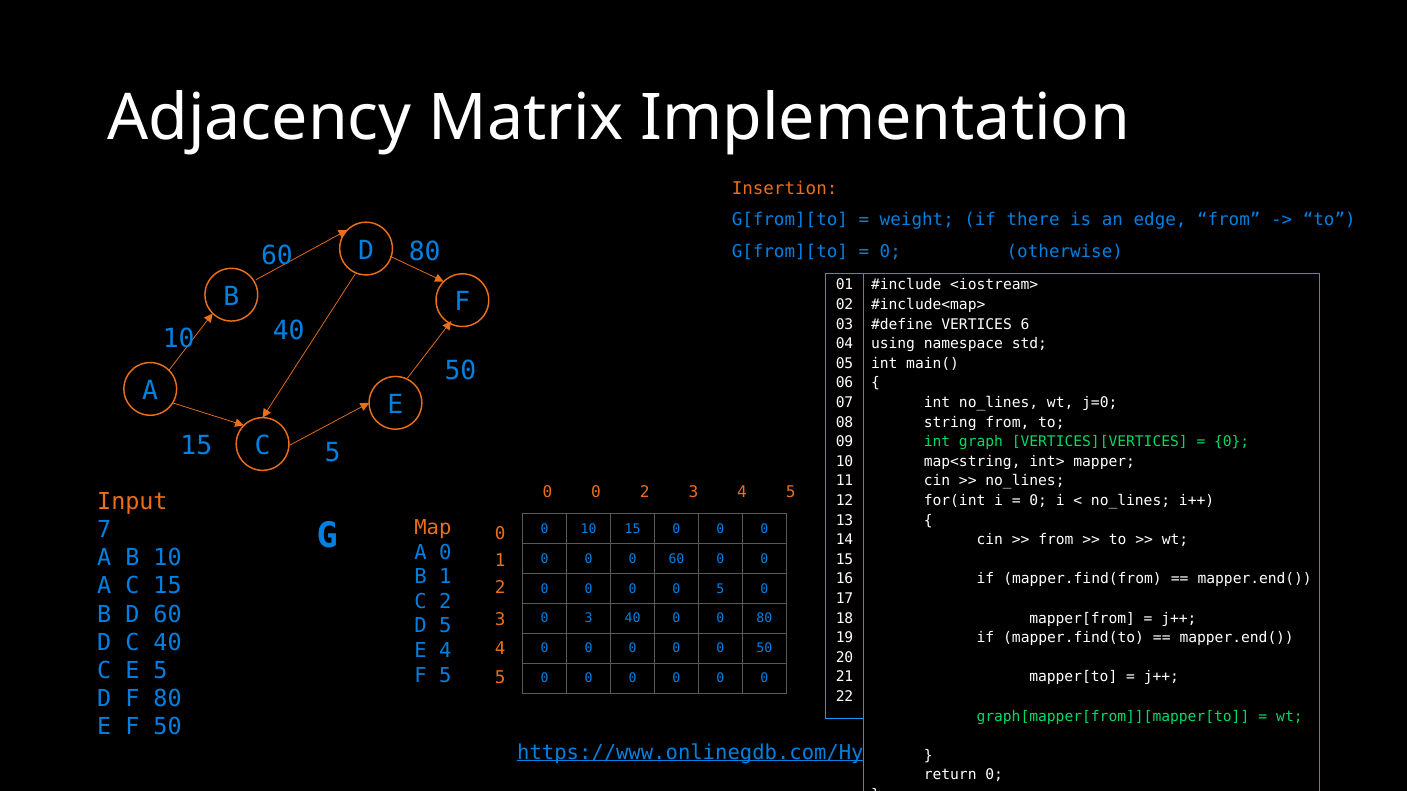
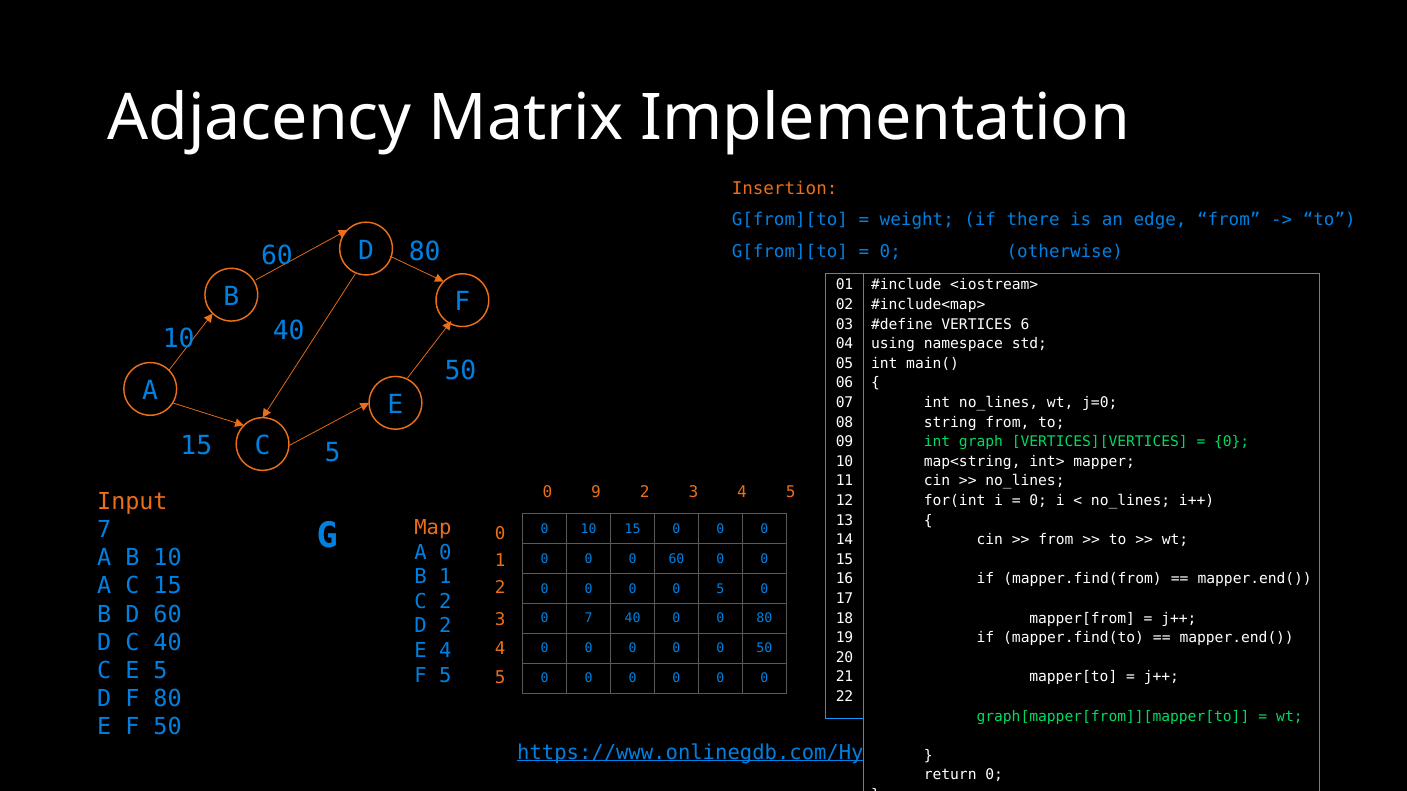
0 at (596, 492): 0 -> 9
0 3: 3 -> 7
D 5: 5 -> 2
